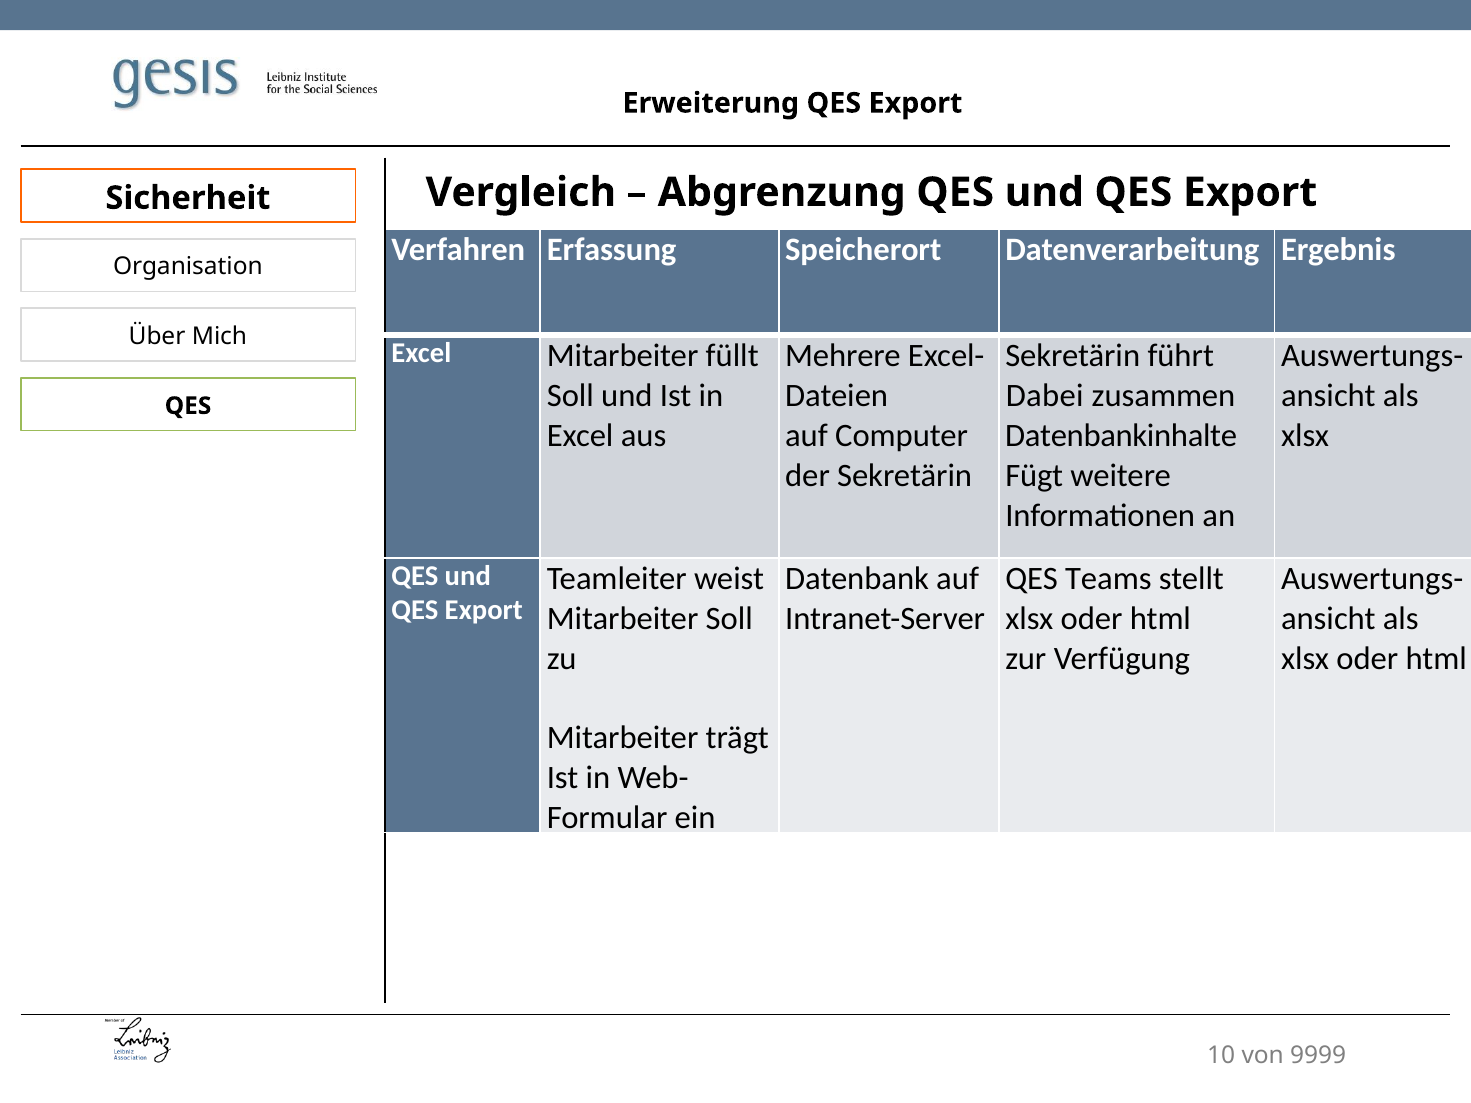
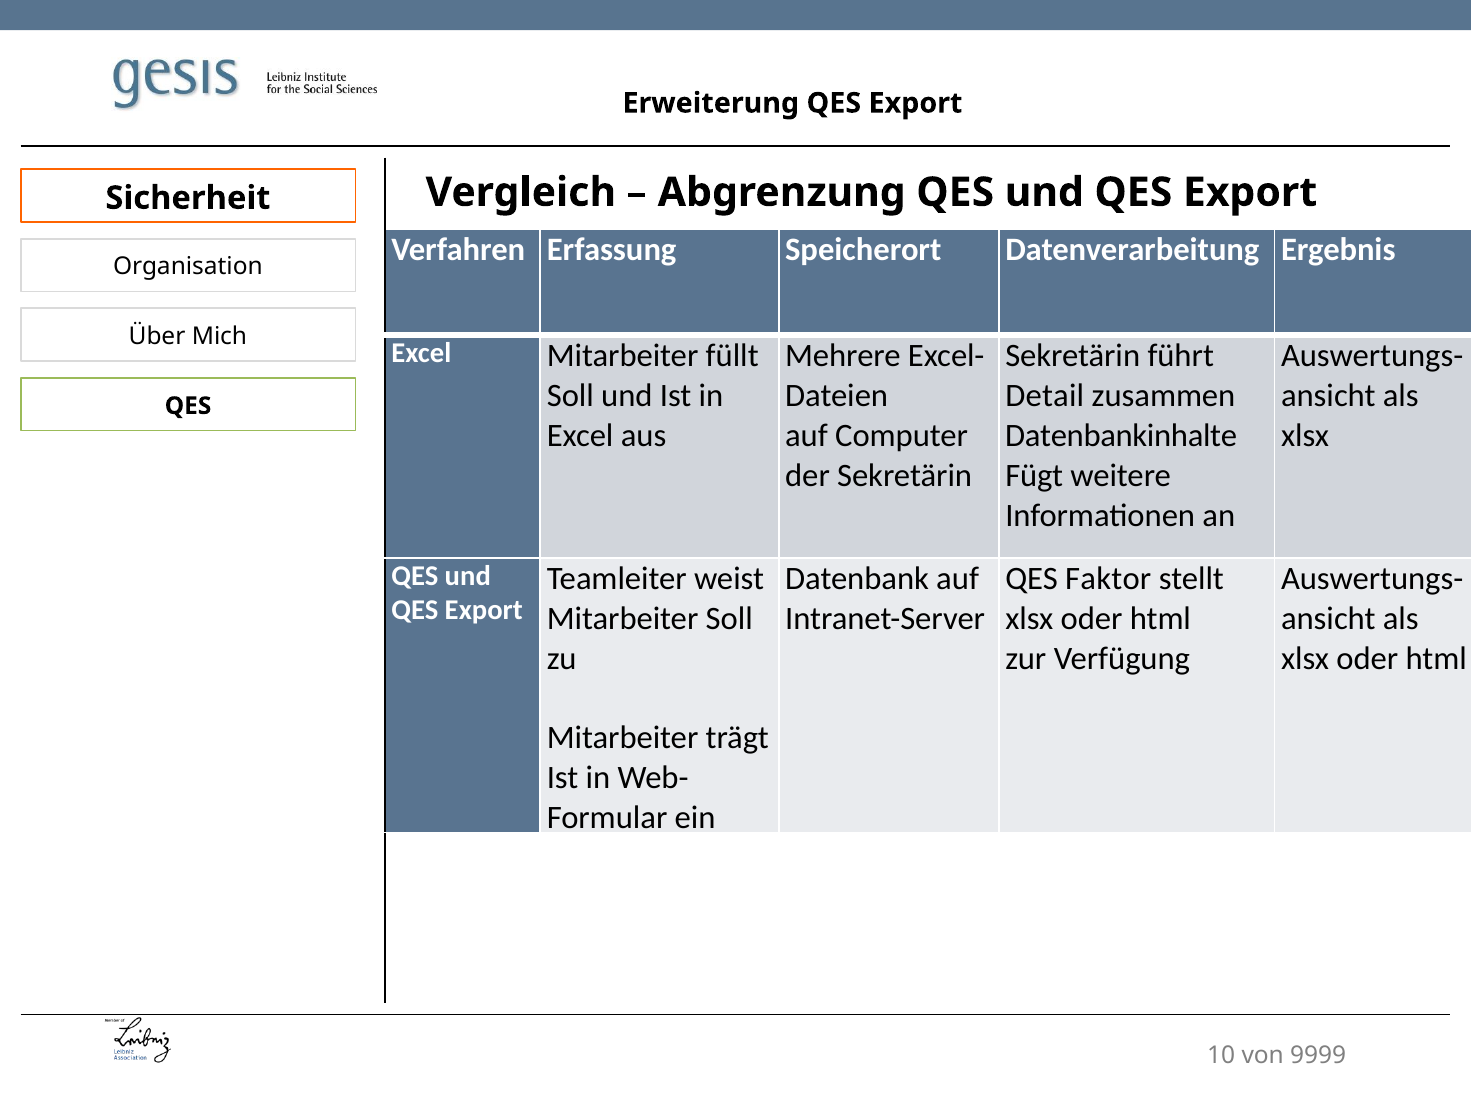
Dabei: Dabei -> Detail
Teams: Teams -> Faktor
